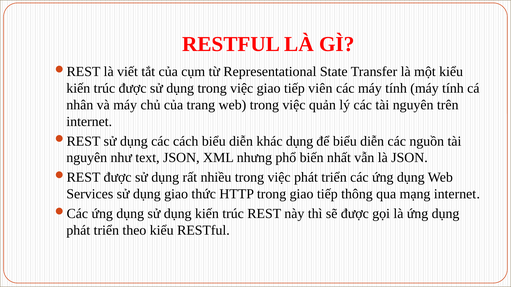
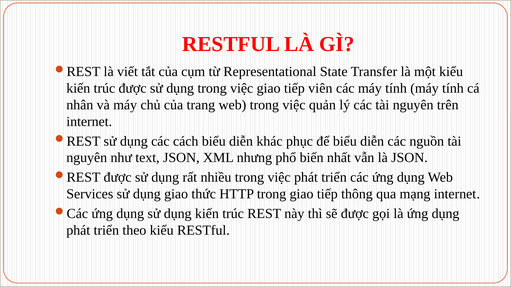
khác dụng: dụng -> phục
